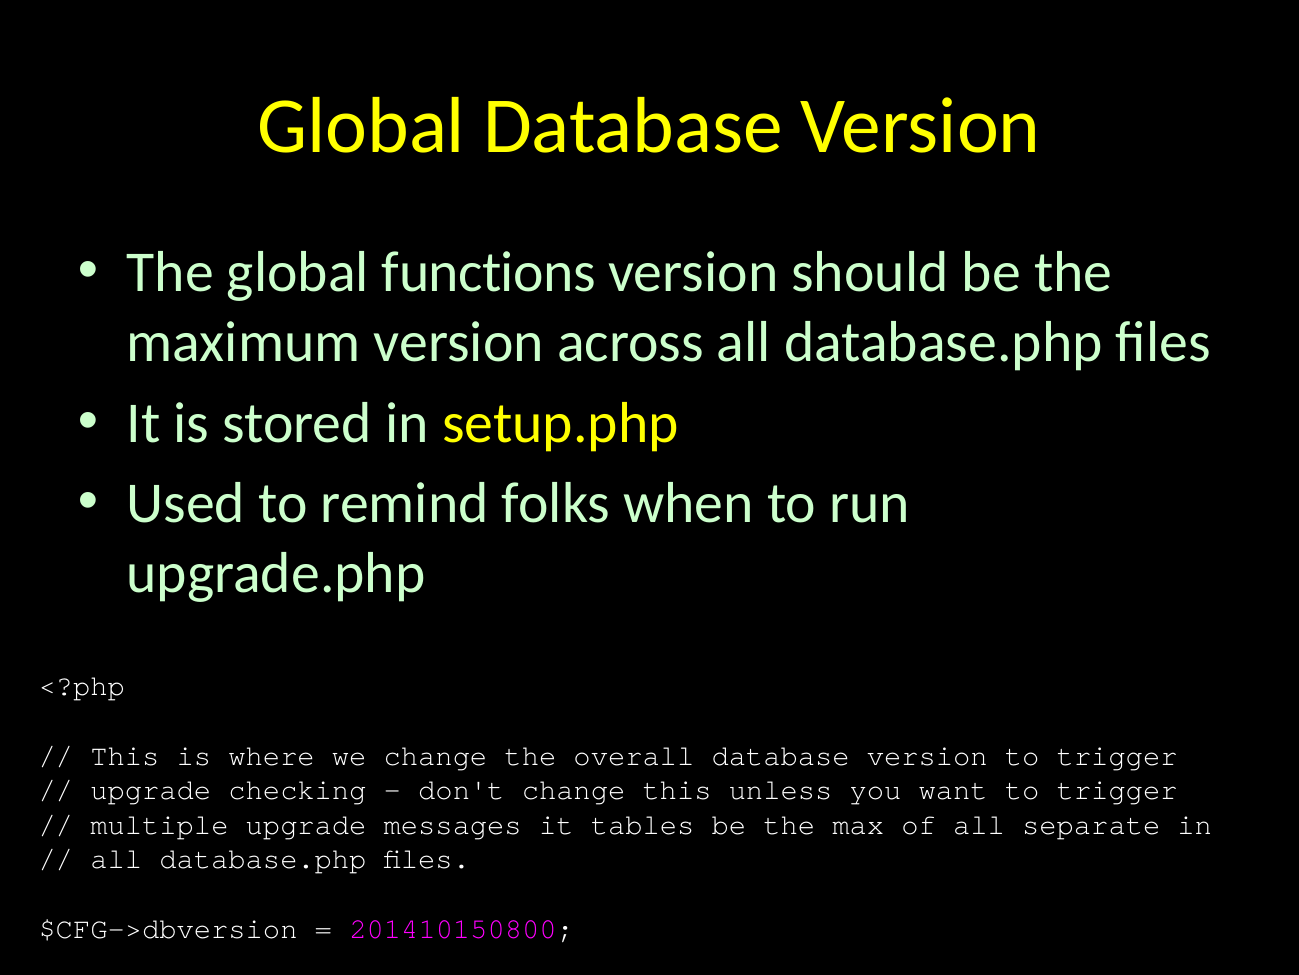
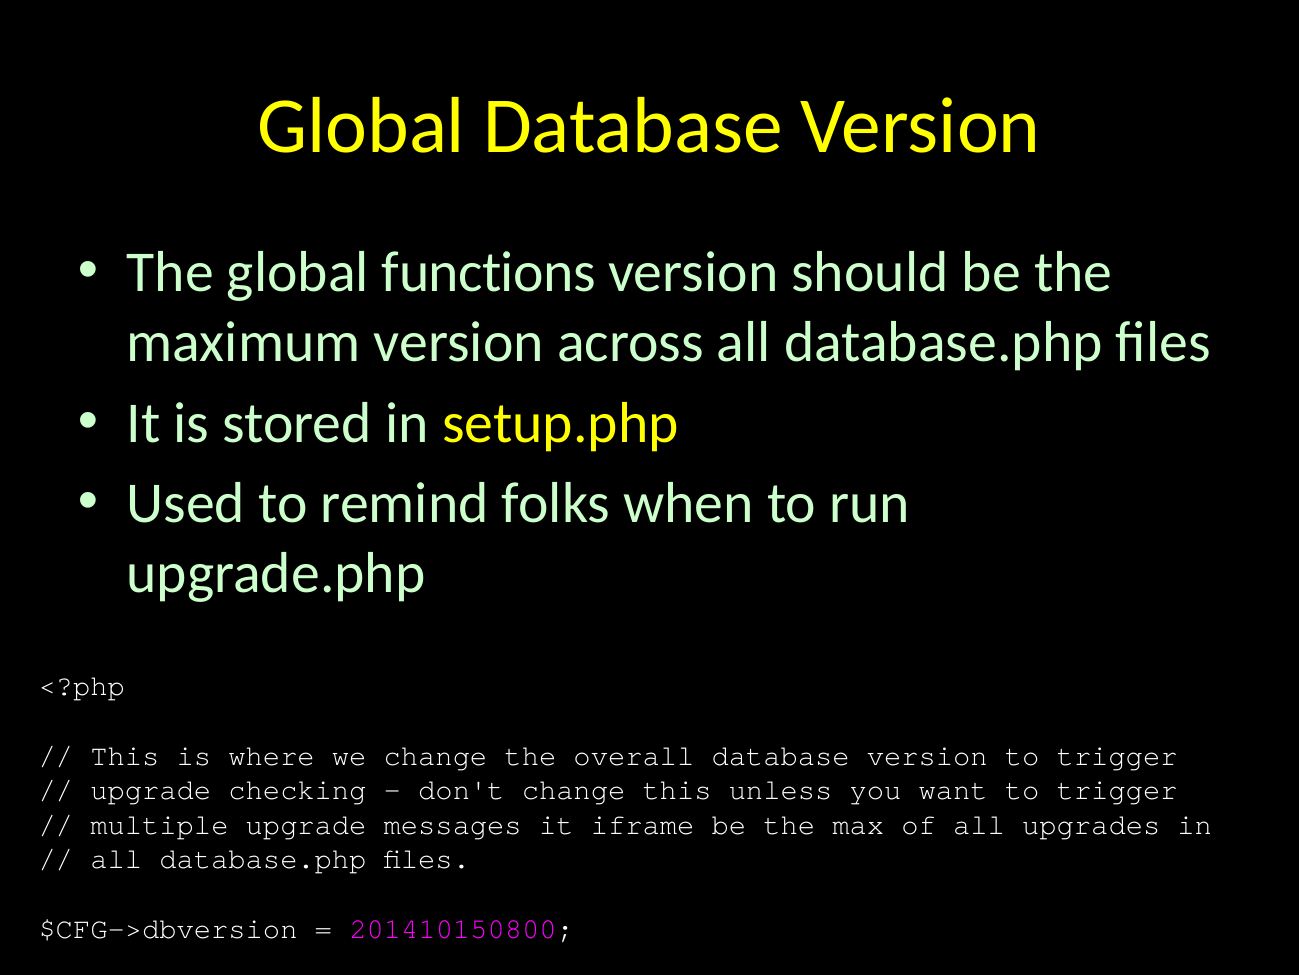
tables: tables -> iframe
separate: separate -> upgrades
